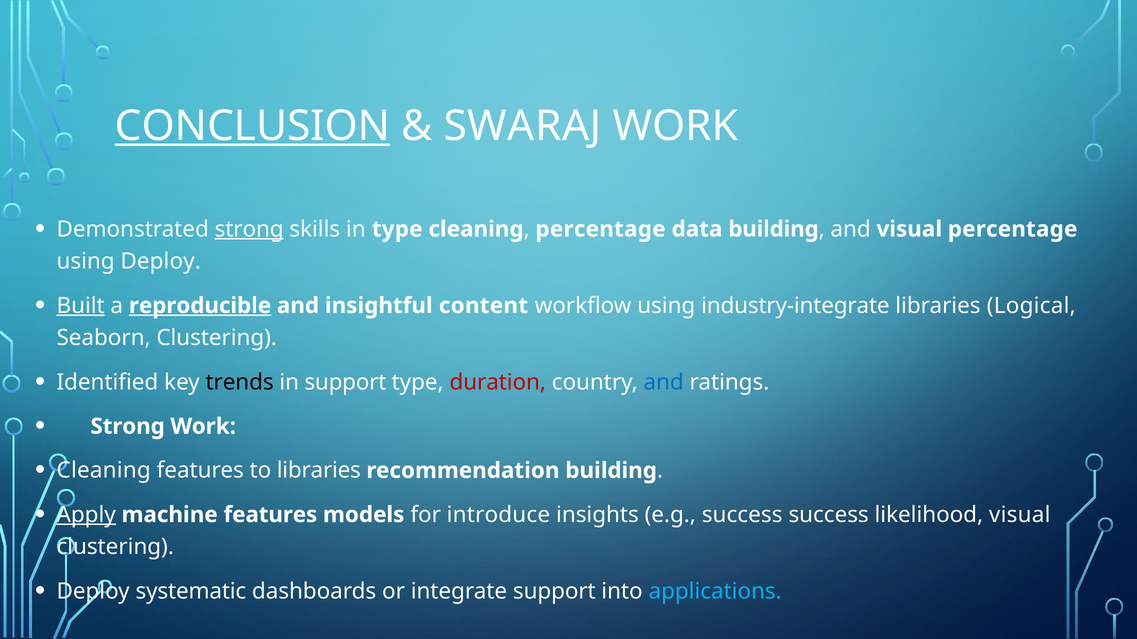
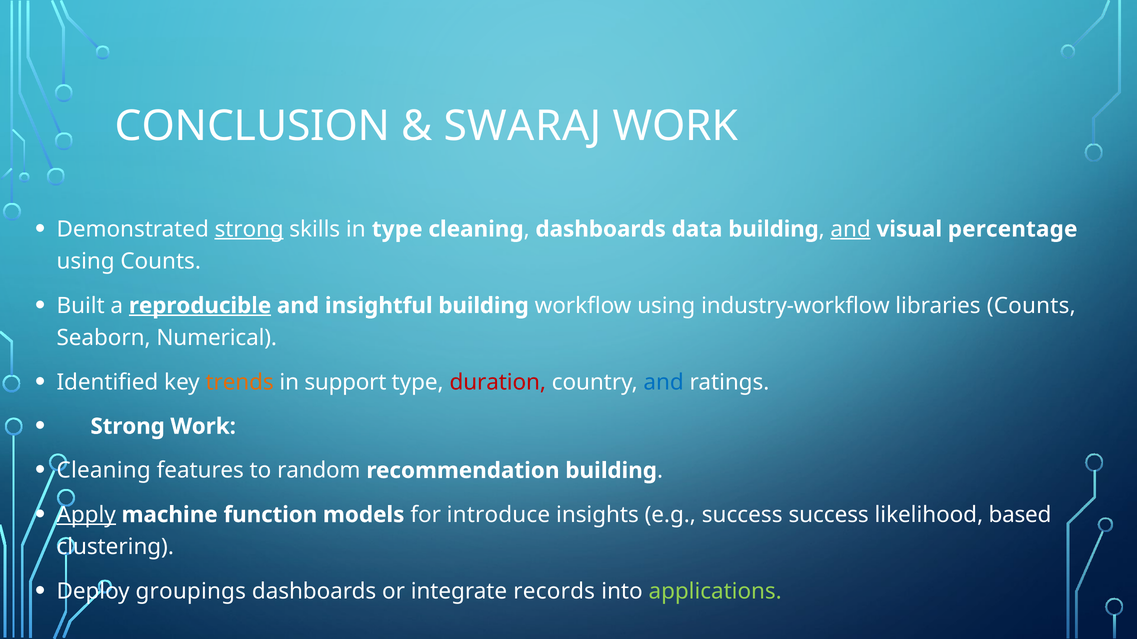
CONCLUSION underline: present -> none
percentage at (601, 229): percentage -> dashboards
and at (851, 229) underline: none -> present
using Deploy: Deploy -> Counts
Built underline: present -> none
insightful content: content -> building
industry-integrate: industry-integrate -> industry-workflow
libraries Logical: Logical -> Counts
Seaborn Clustering: Clustering -> Numerical
trends colour: black -> orange
to libraries: libraries -> random
machine features: features -> function
likelihood visual: visual -> based
systematic: systematic -> groupings
integrate support: support -> records
applications colour: light blue -> light green
